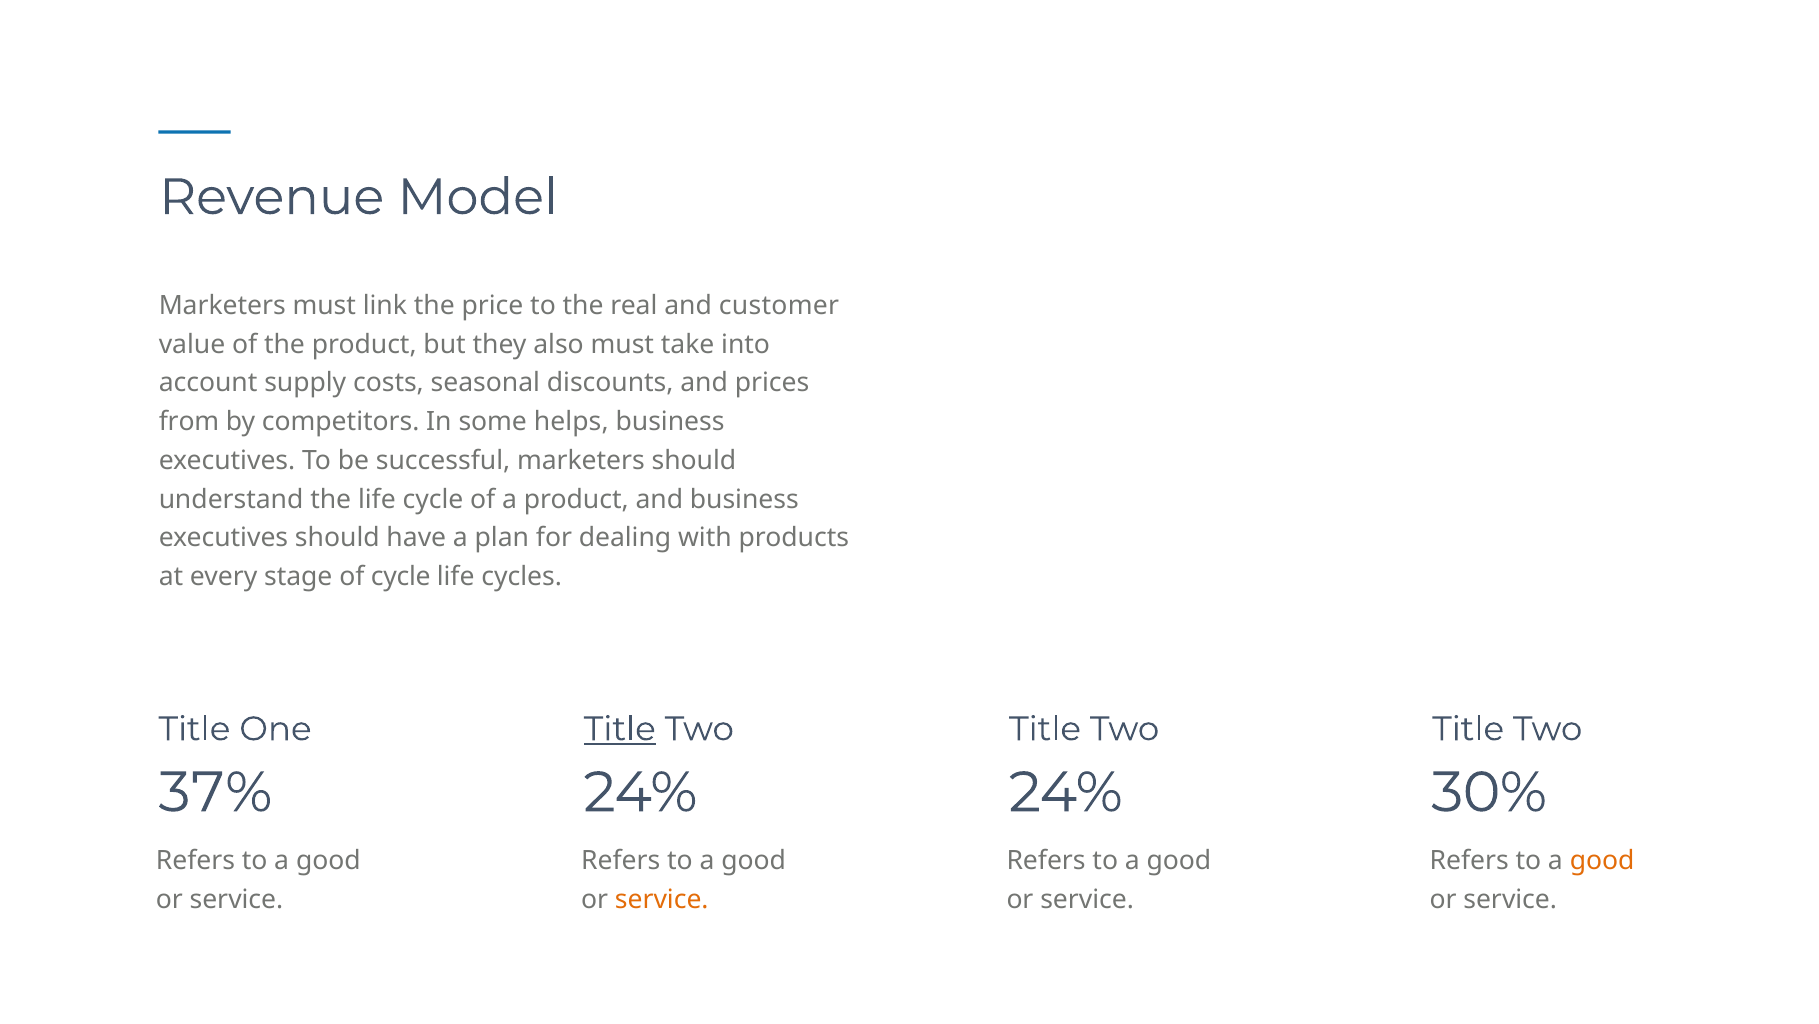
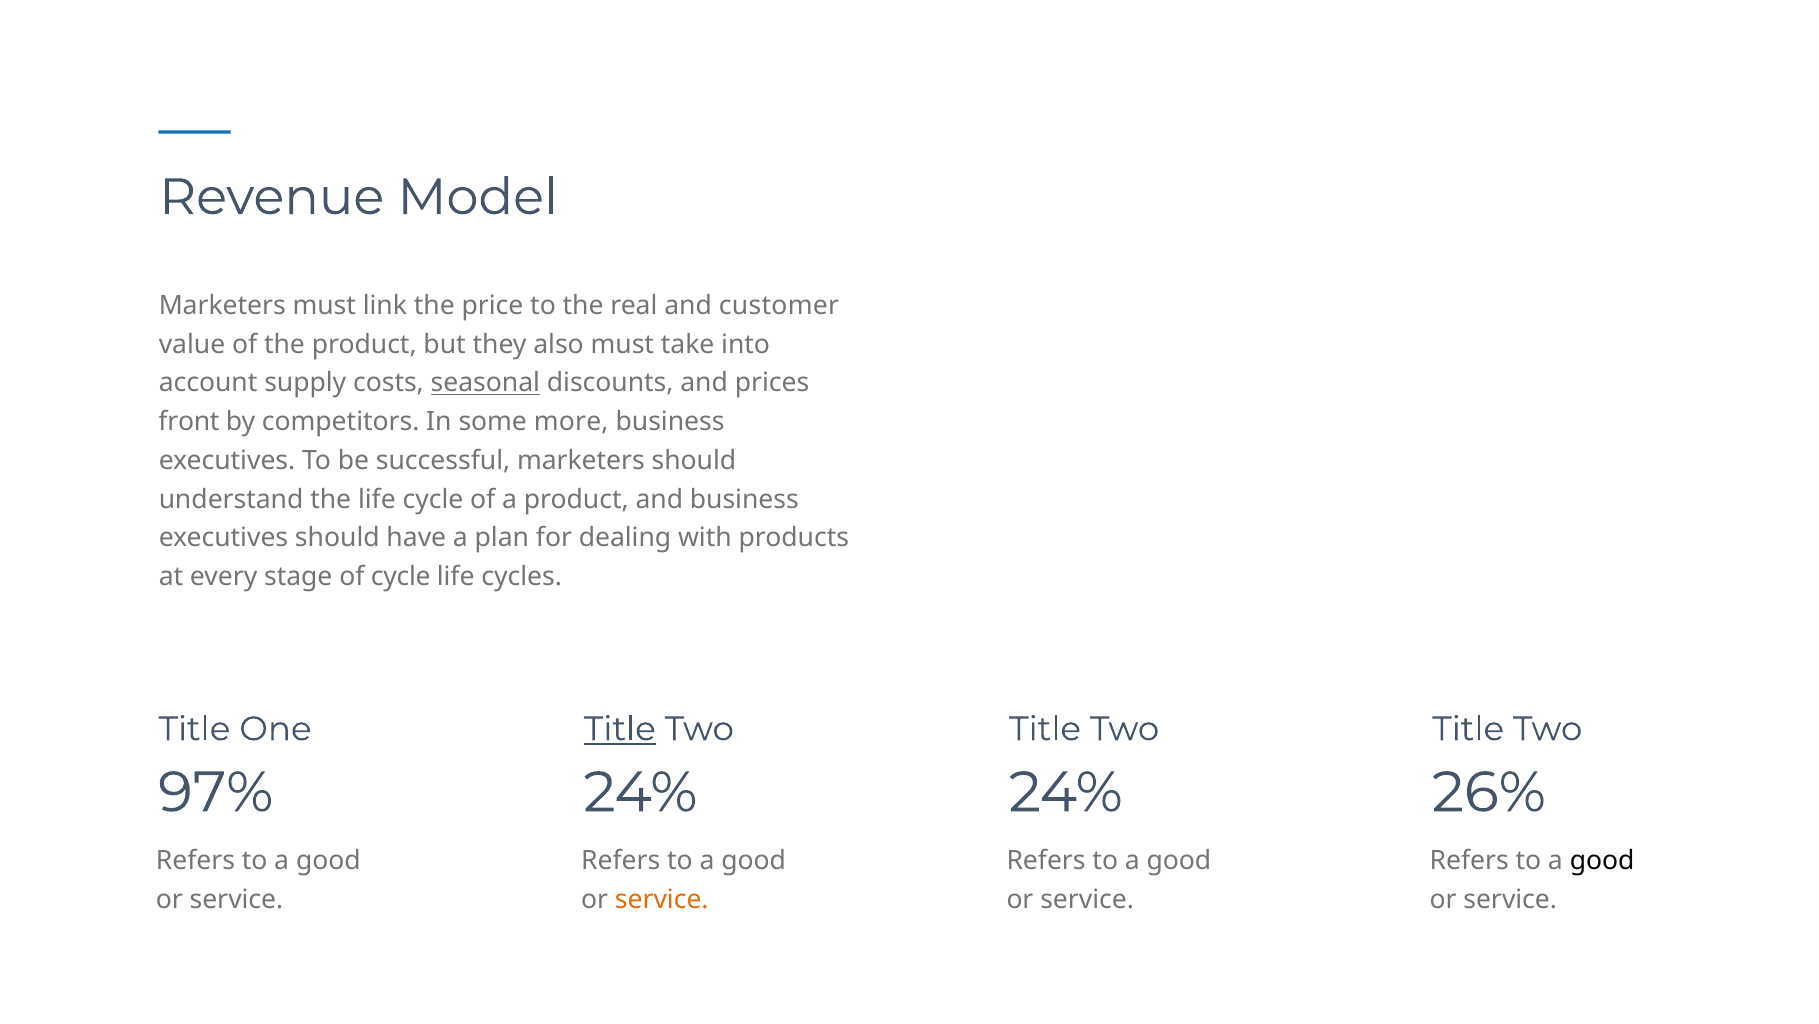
seasonal underline: none -> present
from: from -> front
helps: helps -> more
37%: 37% -> 97%
30%: 30% -> 26%
good at (1602, 861) colour: orange -> black
